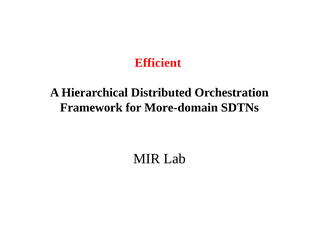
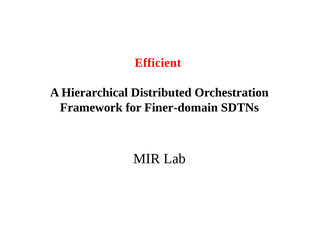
More-domain: More-domain -> Finer-domain
